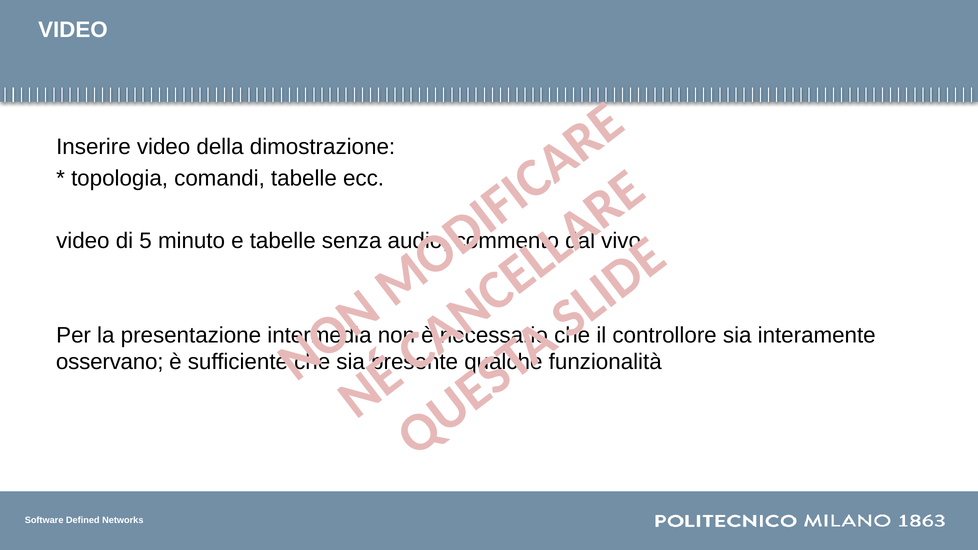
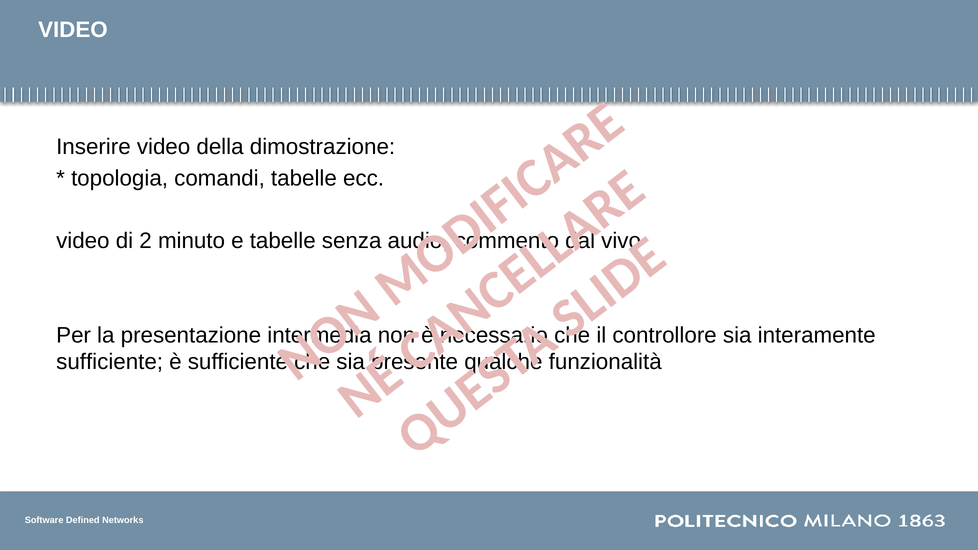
5: 5 -> 2
osservano at (110, 362): osservano -> sufficiente
